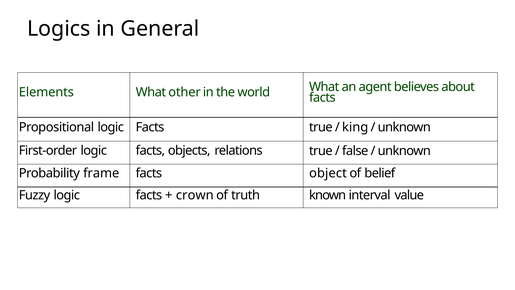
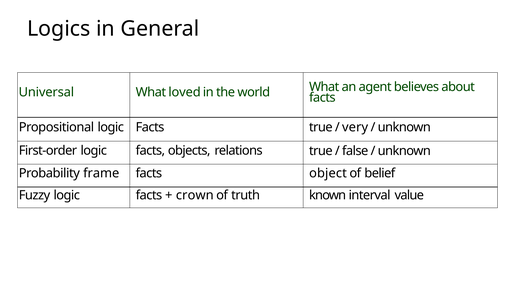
Elements: Elements -> Universal
other: other -> loved
king: king -> very
